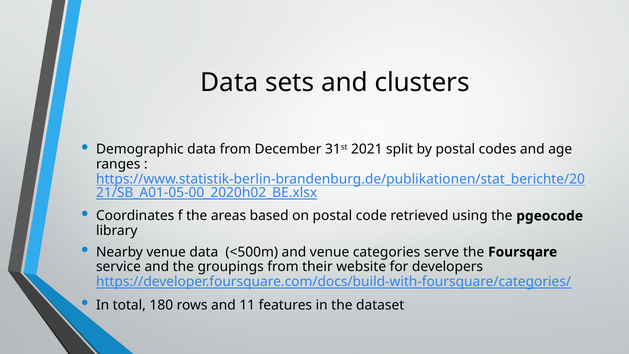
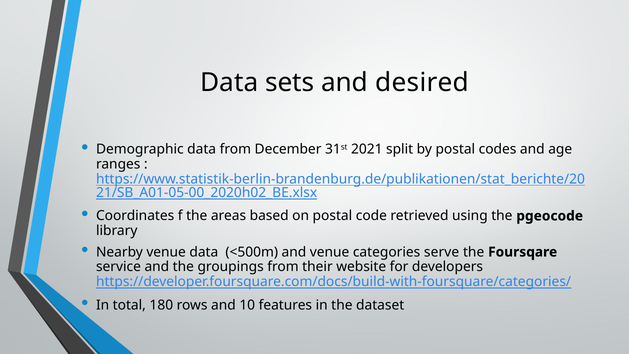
clusters: clusters -> desired
11: 11 -> 10
